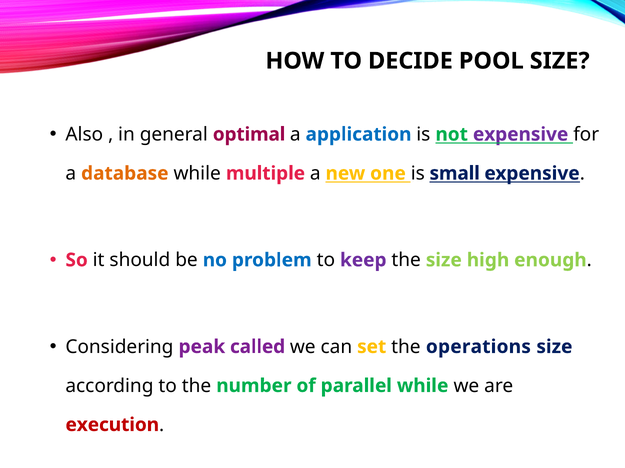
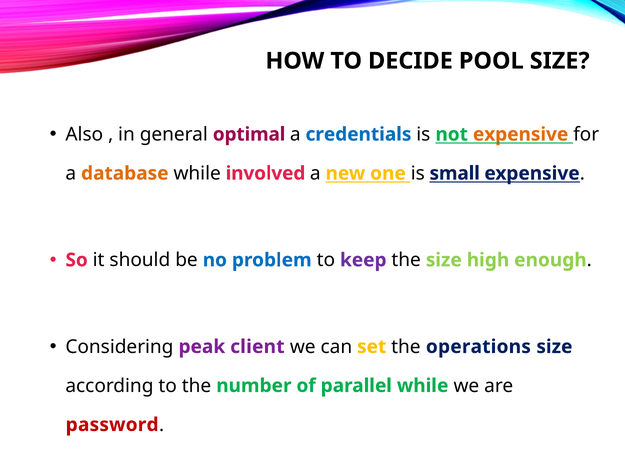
application: application -> credentials
expensive at (521, 135) colour: purple -> orange
multiple: multiple -> involved
called: called -> client
execution: execution -> password
